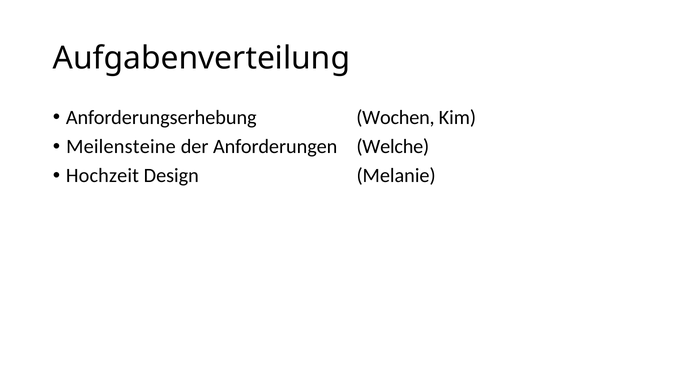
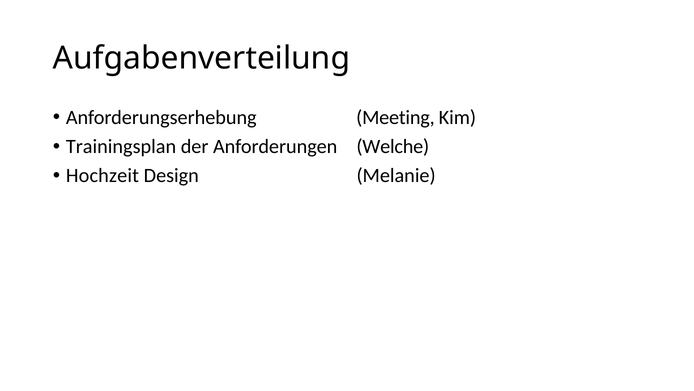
Wochen: Wochen -> Meeting
Meilensteine: Meilensteine -> Trainingsplan
